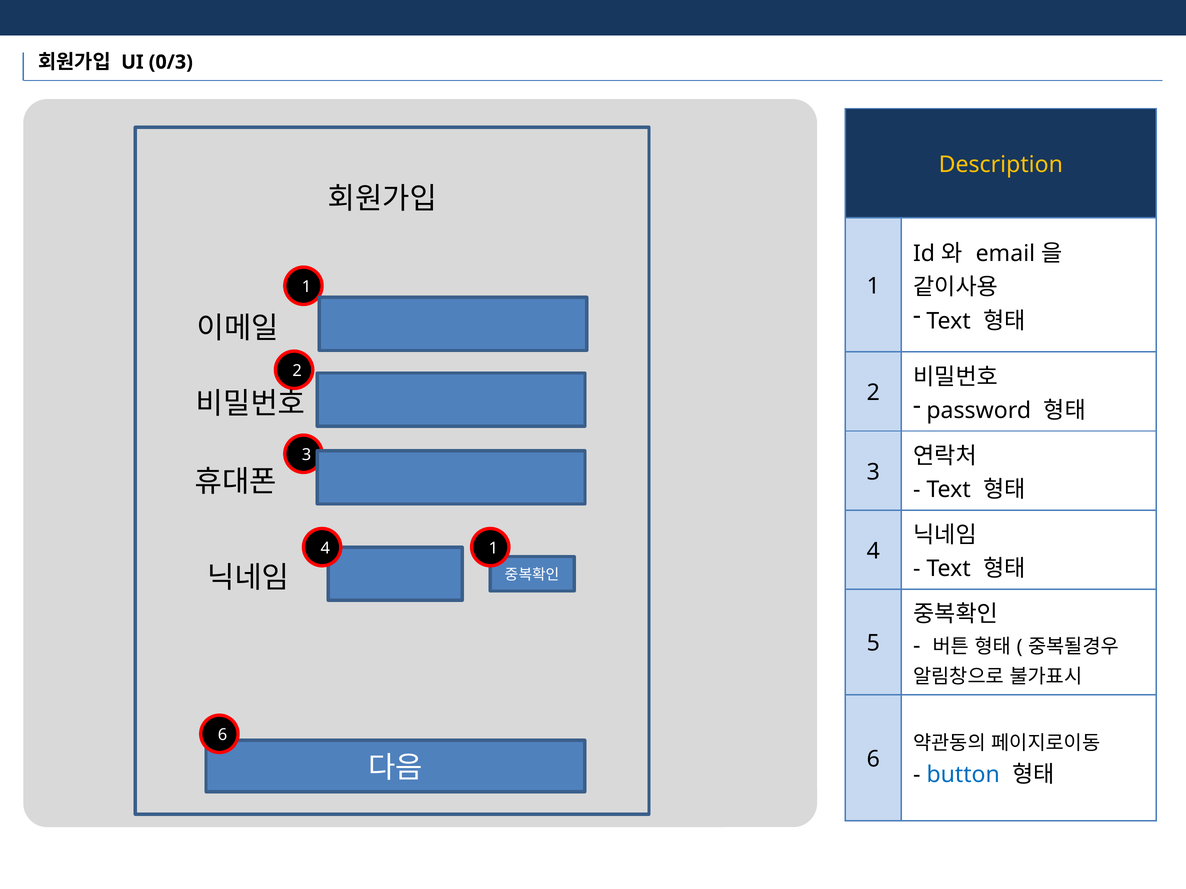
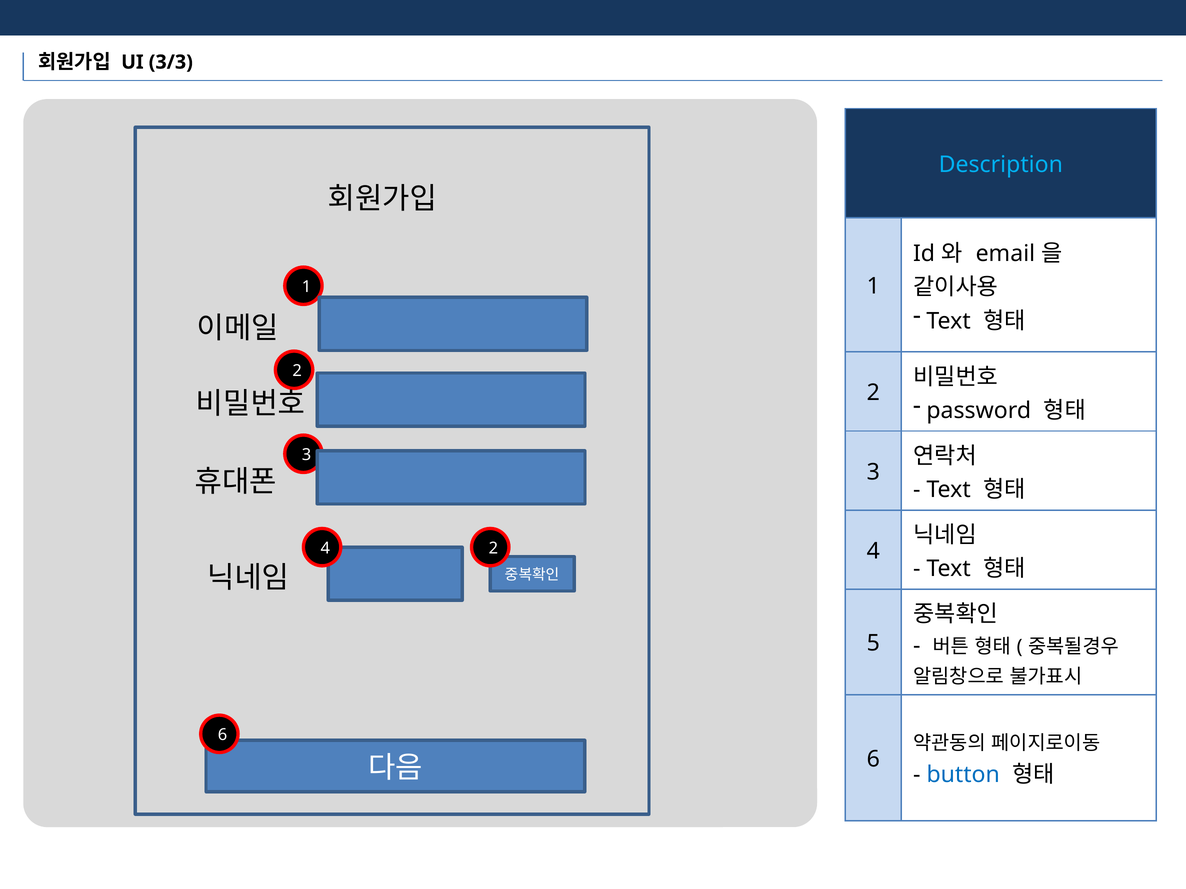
0/3: 0/3 -> 3/3
Description colour: yellow -> light blue
4 1: 1 -> 2
